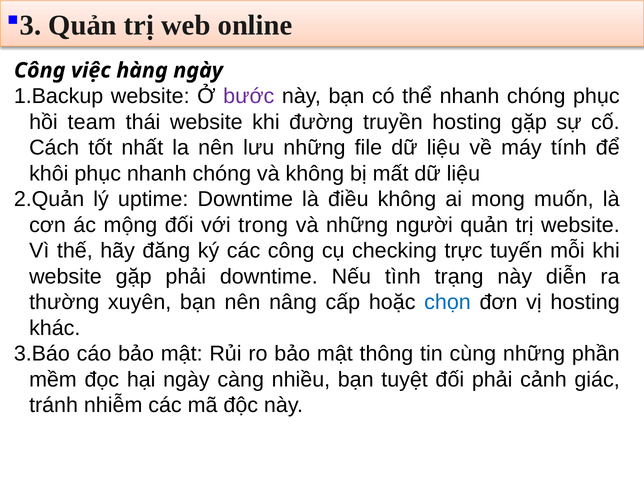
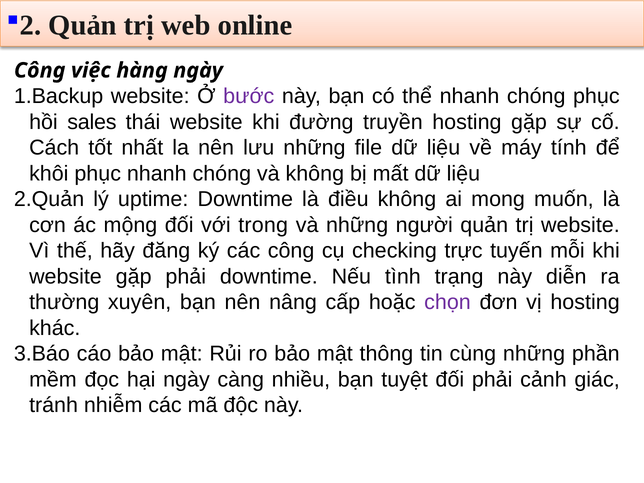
3: 3 -> 2
team: team -> sales
chọn colour: blue -> purple
